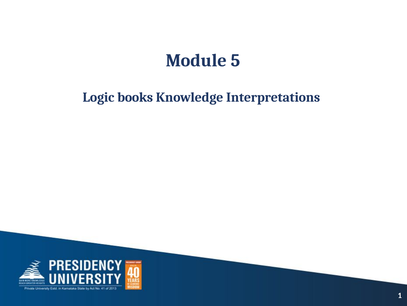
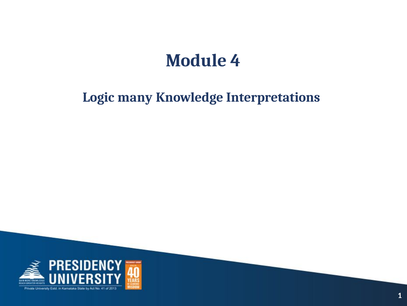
5: 5 -> 4
books: books -> many
